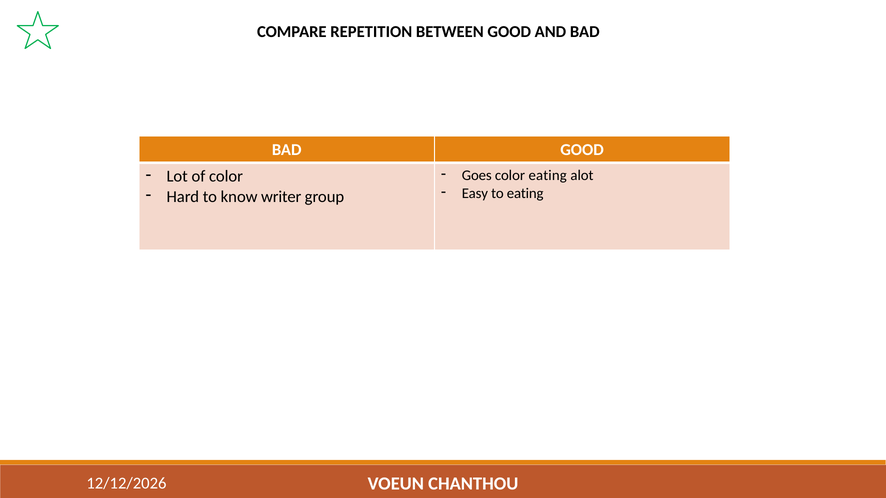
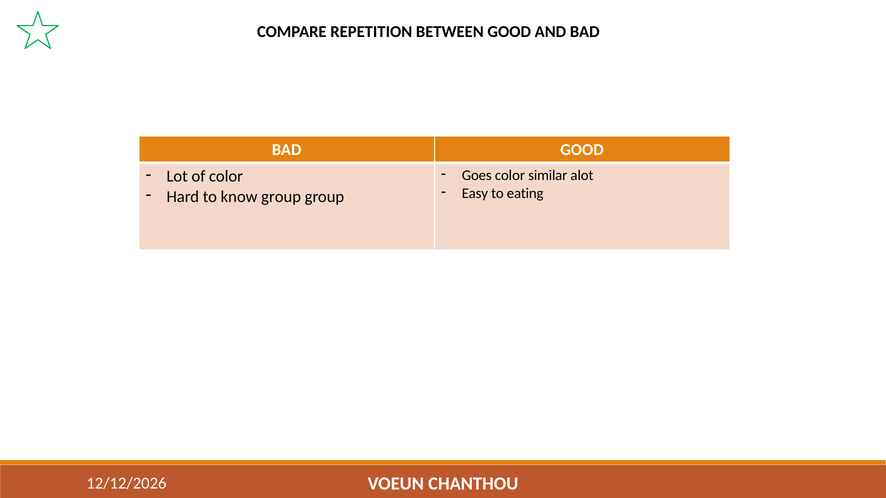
color eating: eating -> similar
know writer: writer -> group
